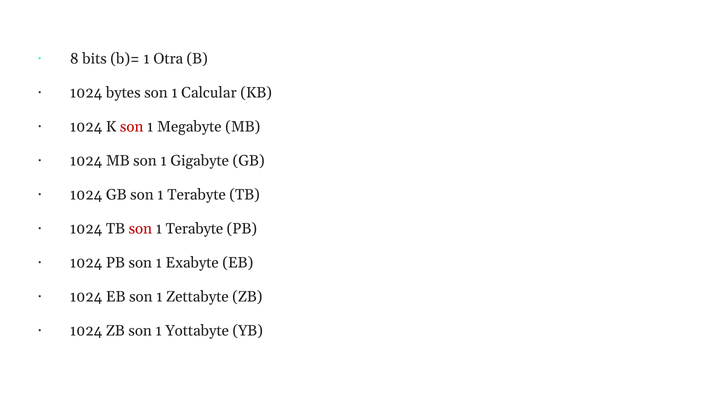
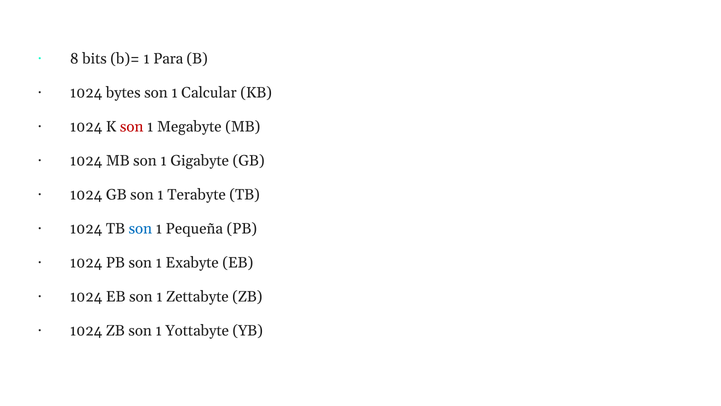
Otra: Otra -> Para
son at (140, 229) colour: red -> blue
Terabyte at (194, 229): Terabyte -> Pequeña
